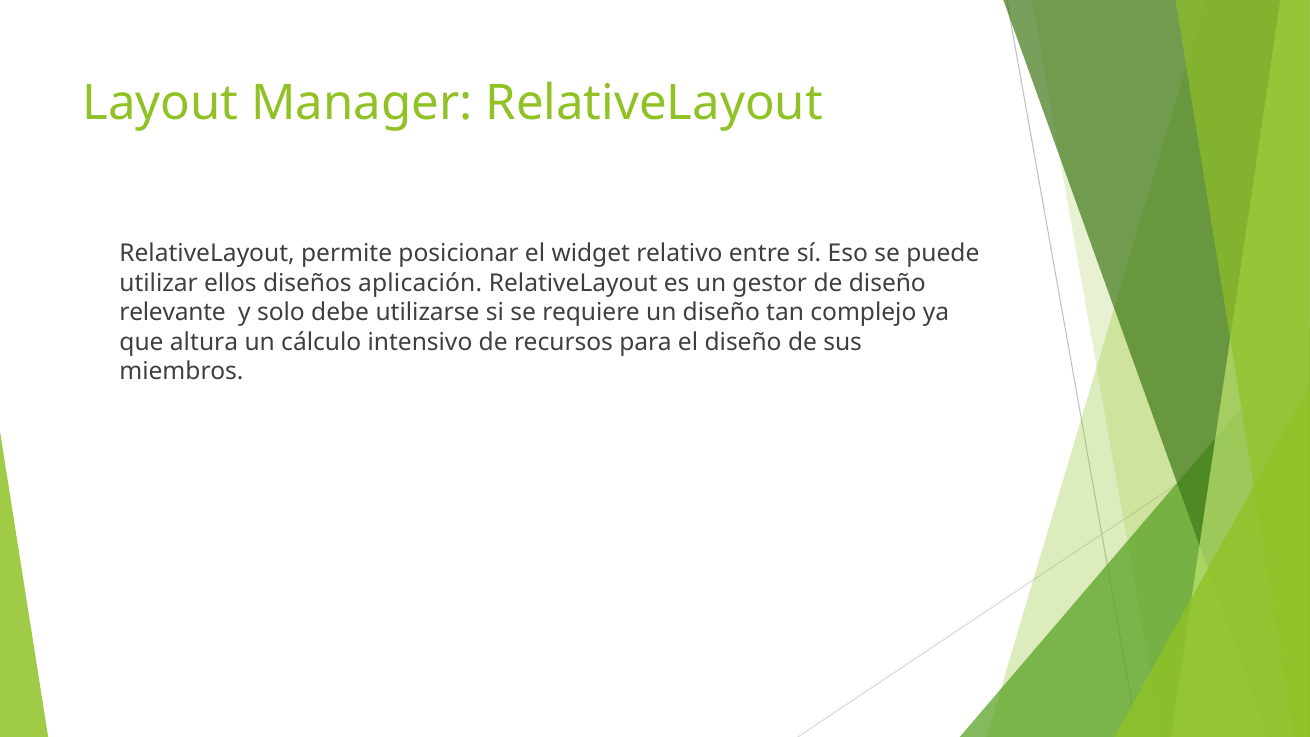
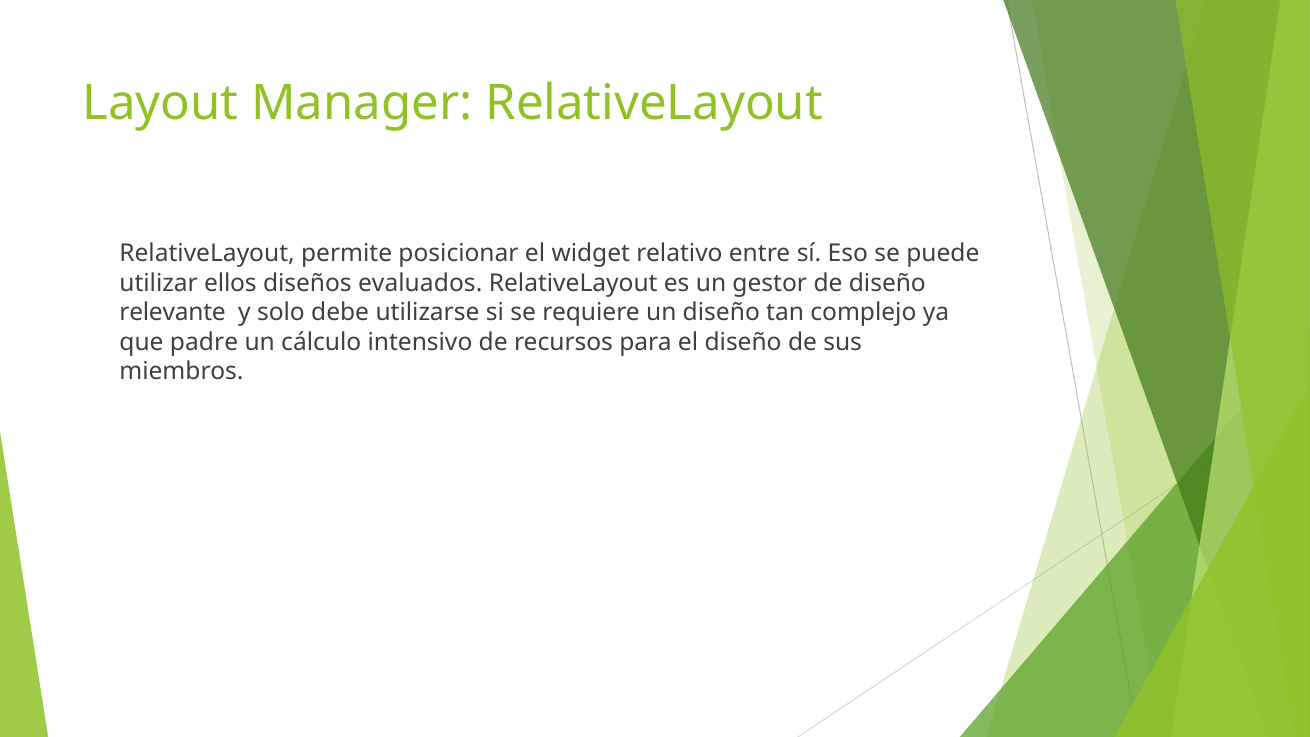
aplicación: aplicación -> evaluados
altura: altura -> padre
